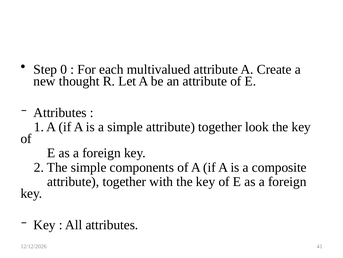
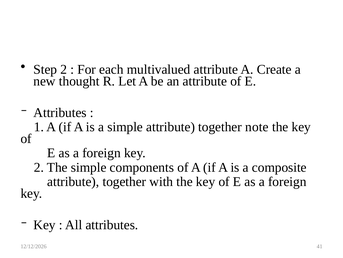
Step 0: 0 -> 2
look: look -> note
